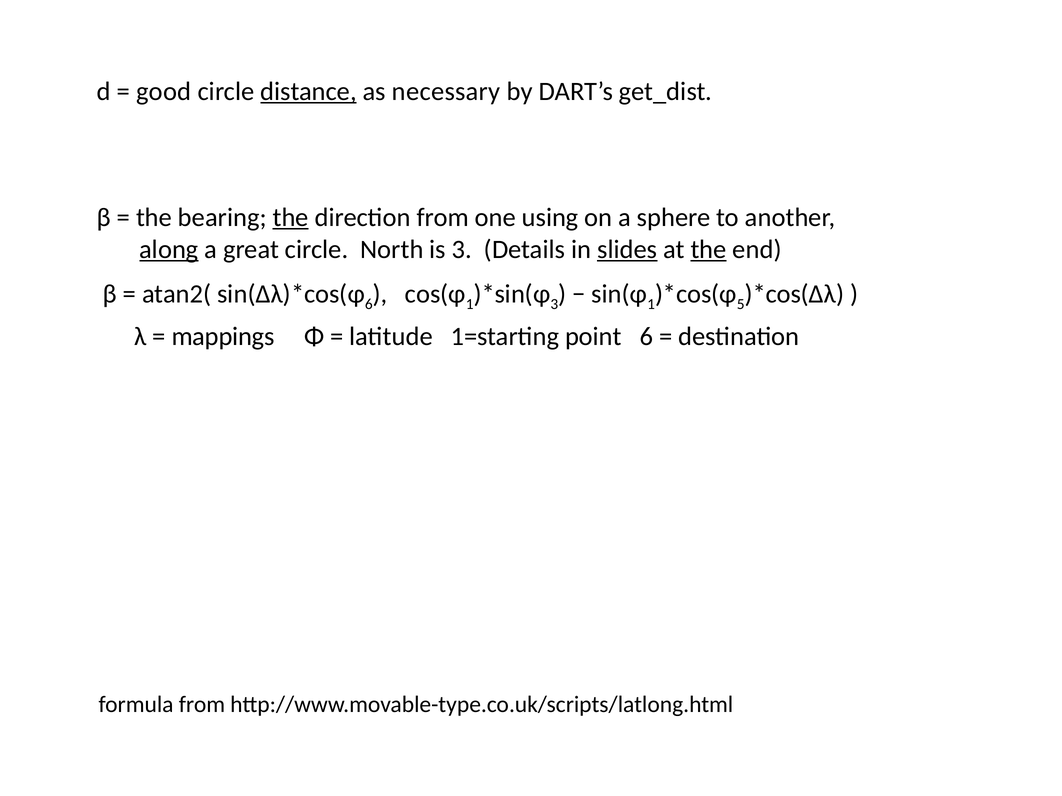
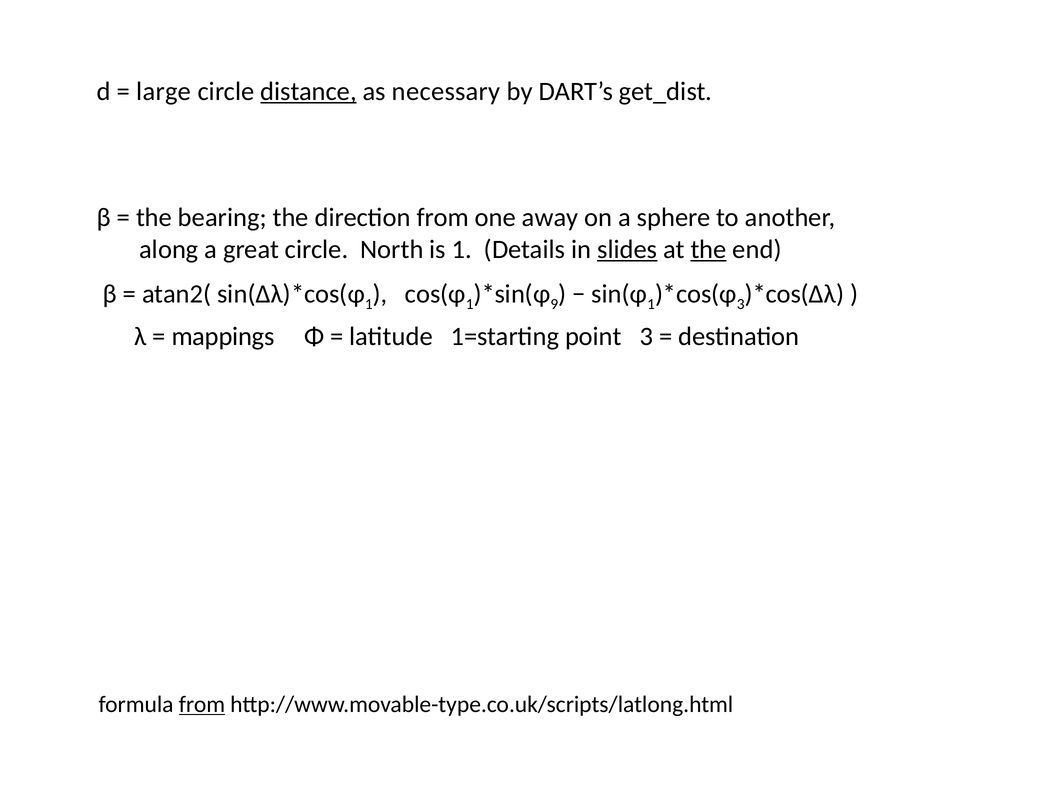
good: good -> large
the at (291, 218) underline: present -> none
using: using -> away
along underline: present -> none
is 3: 3 -> 1
6 at (369, 304): 6 -> 1
3 at (554, 304): 3 -> 9
5 at (741, 304): 5 -> 3
point 6: 6 -> 3
from at (202, 705) underline: none -> present
